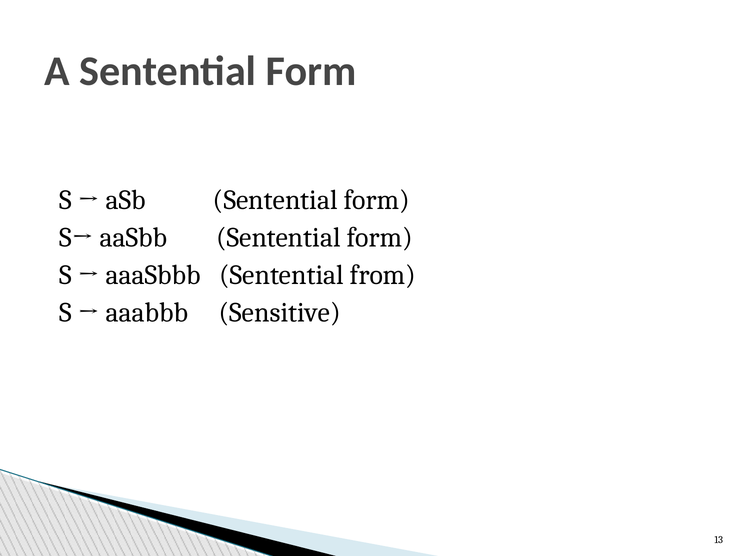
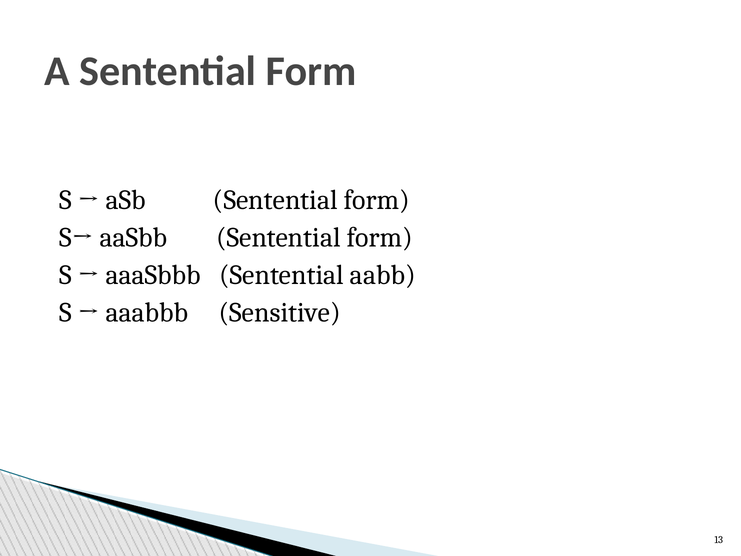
from: from -> aabb
